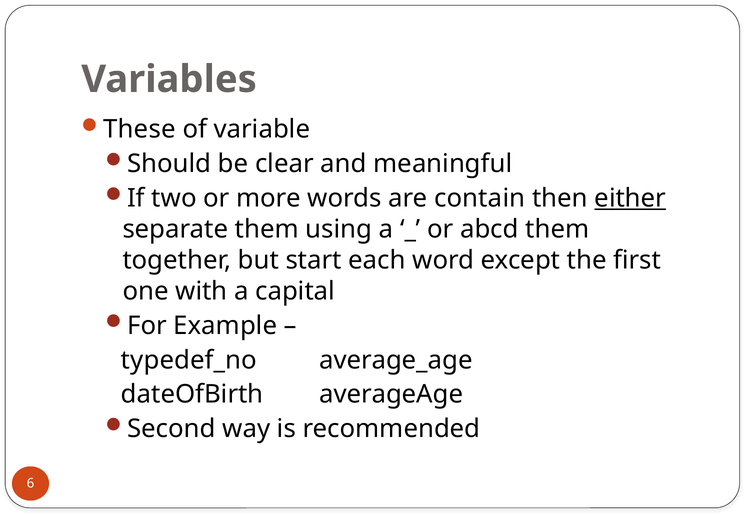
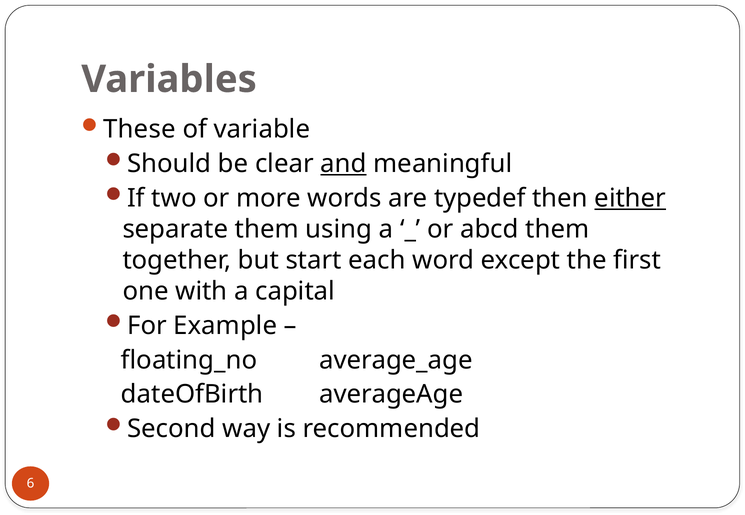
and underline: none -> present
contain: contain -> typedef
typedef_no: typedef_no -> floating_no
